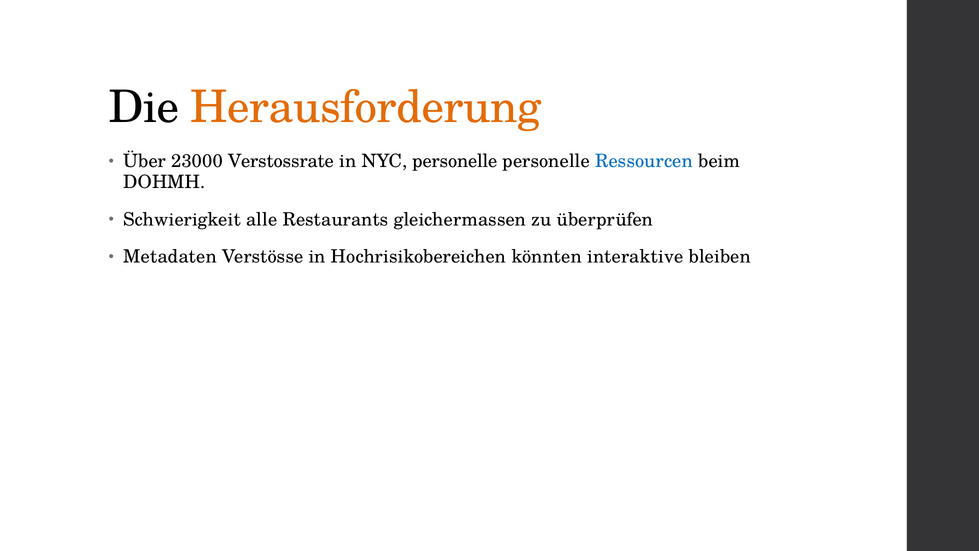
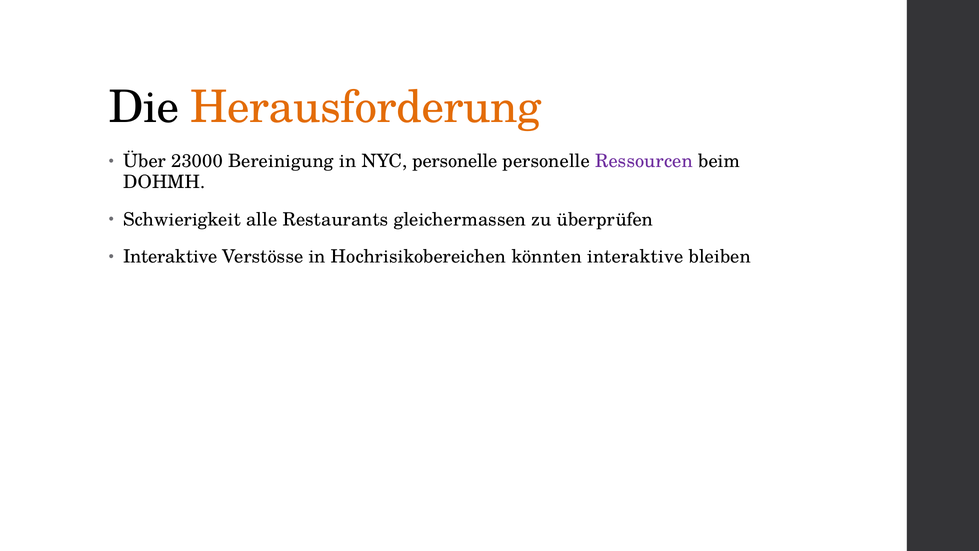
Verstossrate: Verstossrate -> Bereinigung
Ressourcen colour: blue -> purple
Metadaten at (170, 257): Metadaten -> Interaktive
